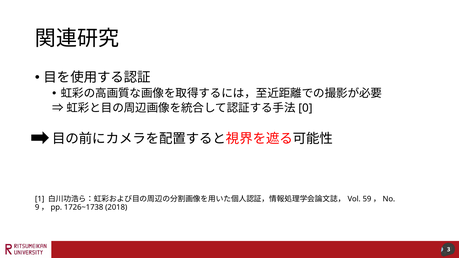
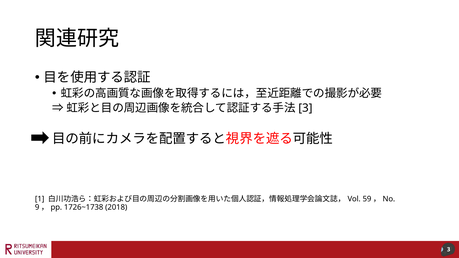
0 at (305, 108): 0 -> 3
